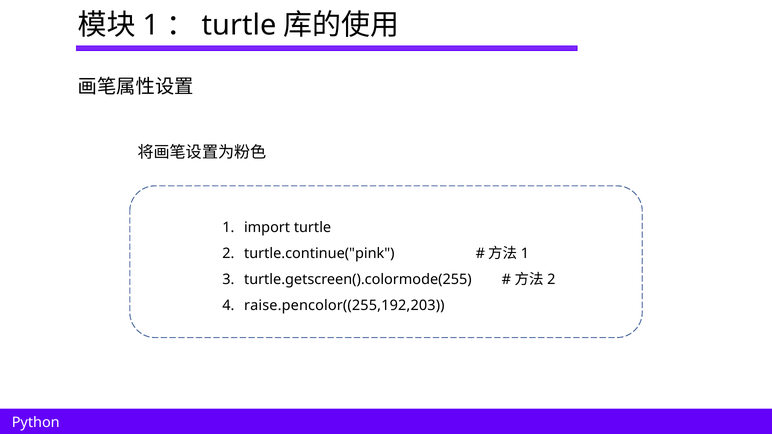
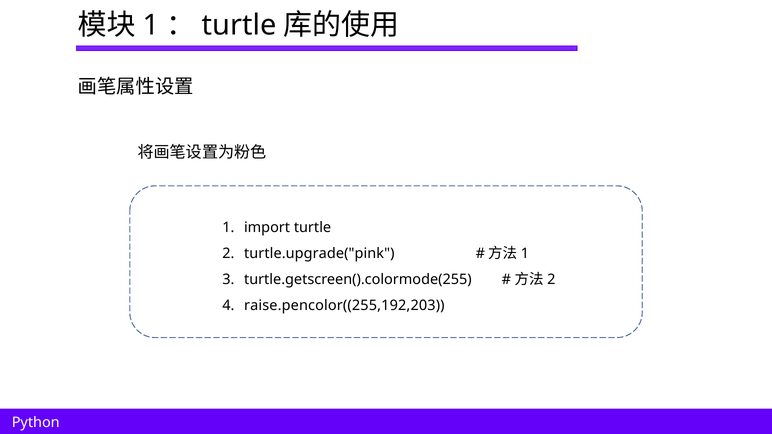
turtle.continue("pink: turtle.continue("pink -> turtle.upgrade("pink
